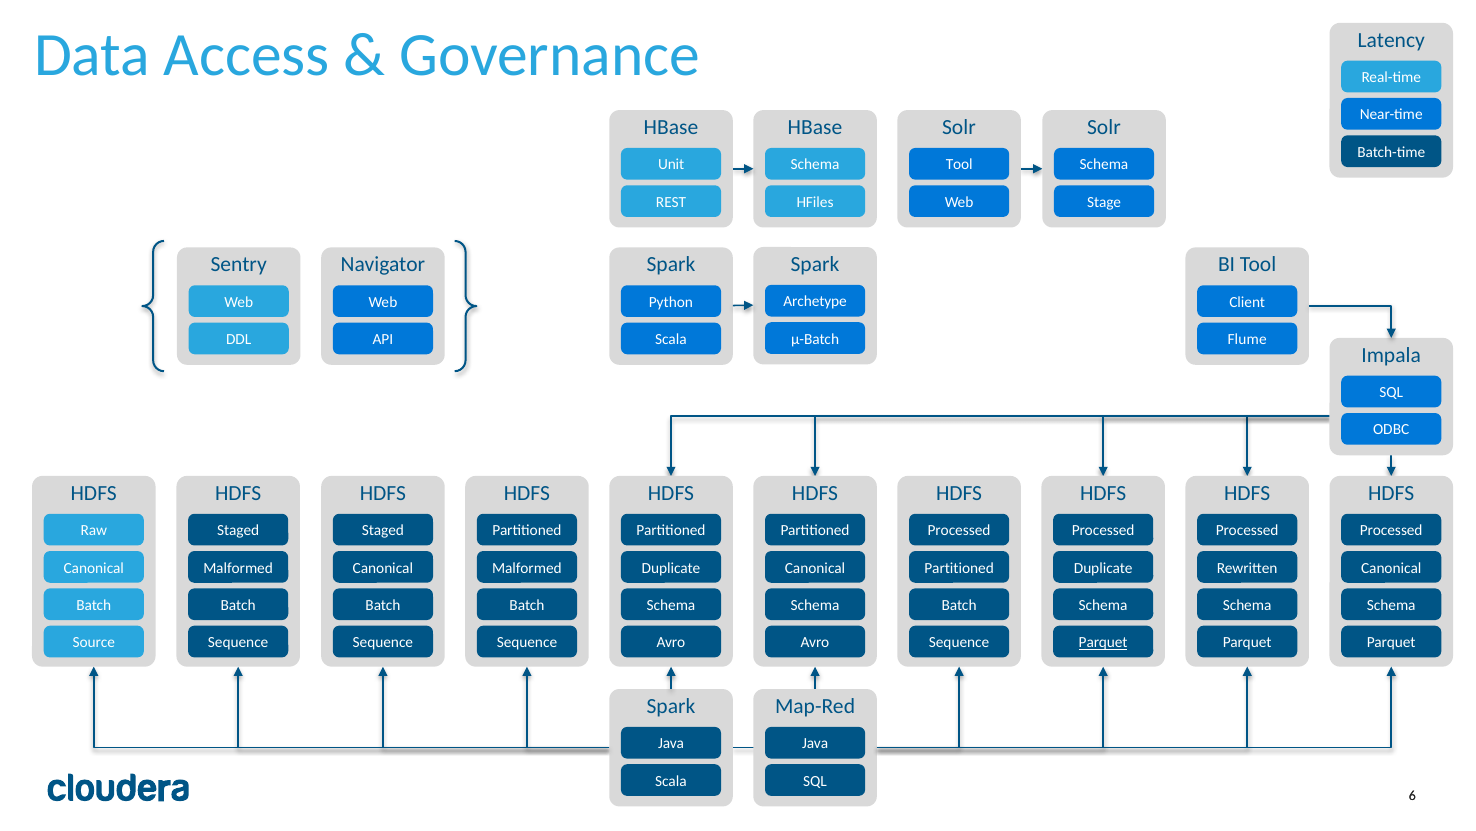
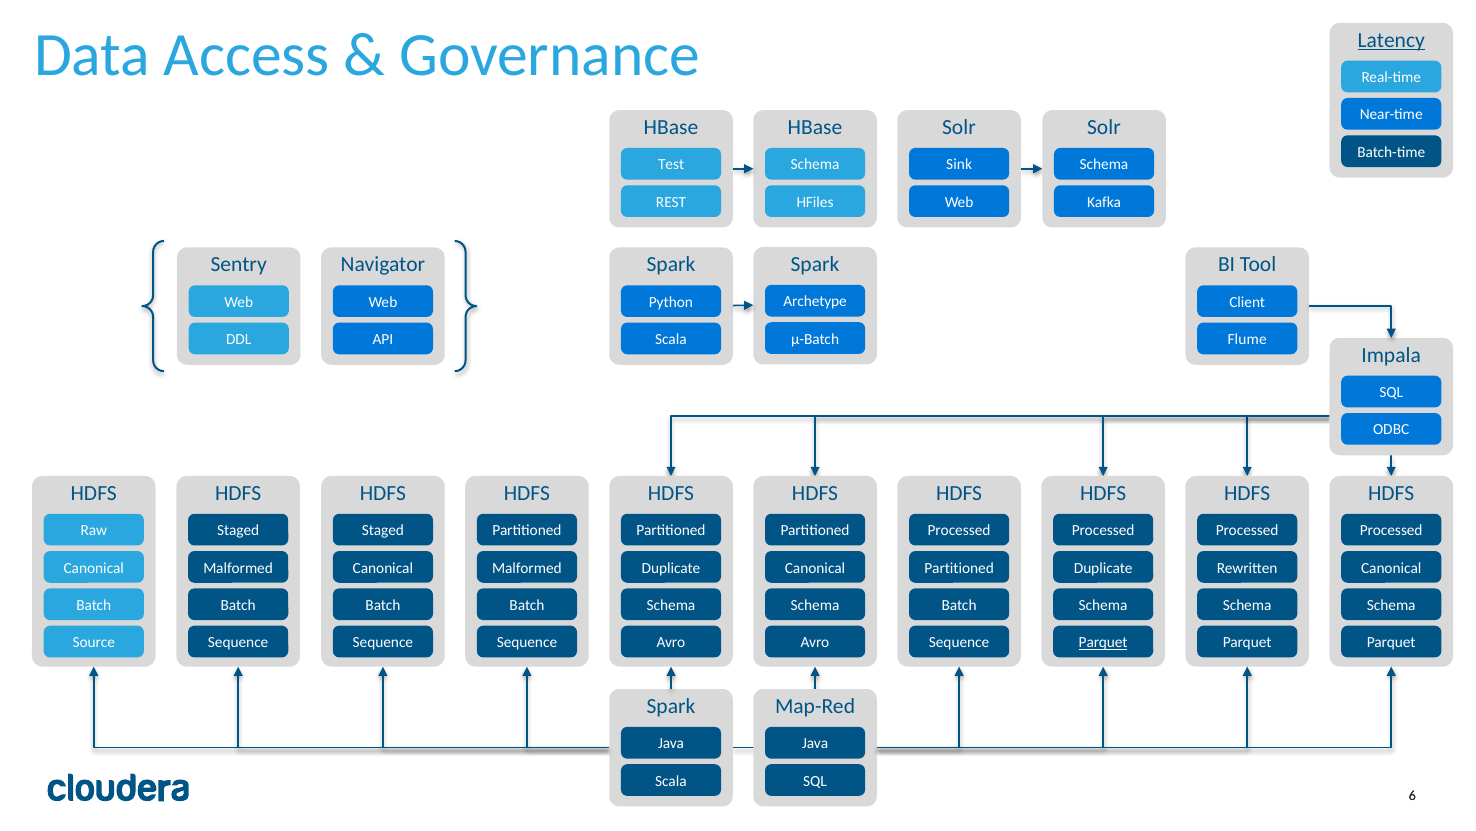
Latency underline: none -> present
Unit: Unit -> Test
Tool at (959, 165): Tool -> Sink
Stage: Stage -> Kafka
